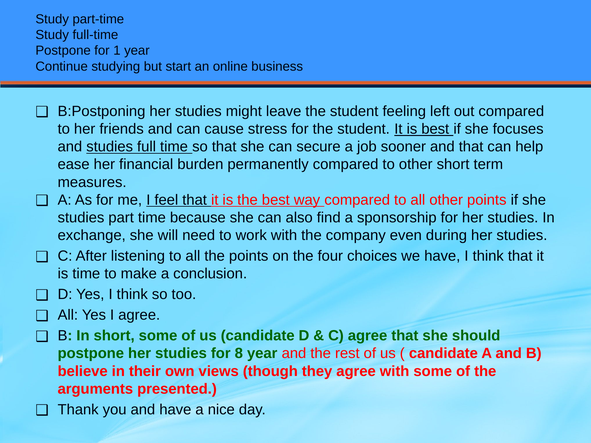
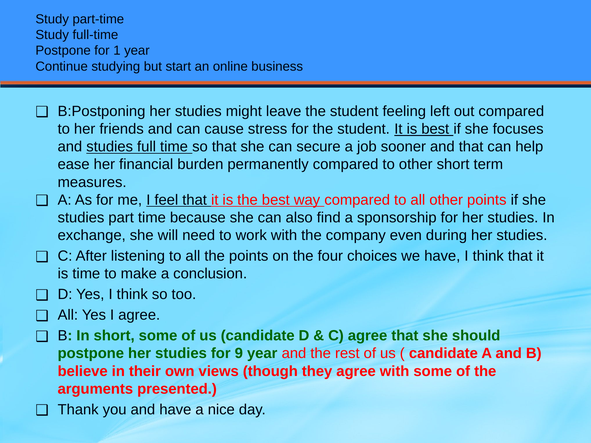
8: 8 -> 9
